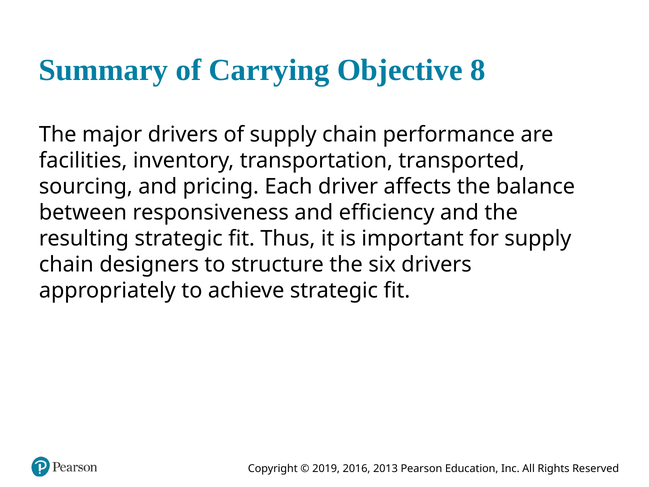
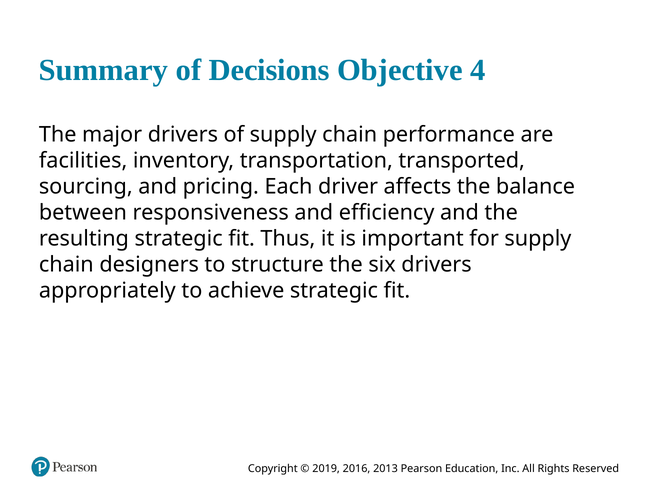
Carrying: Carrying -> Decisions
8: 8 -> 4
